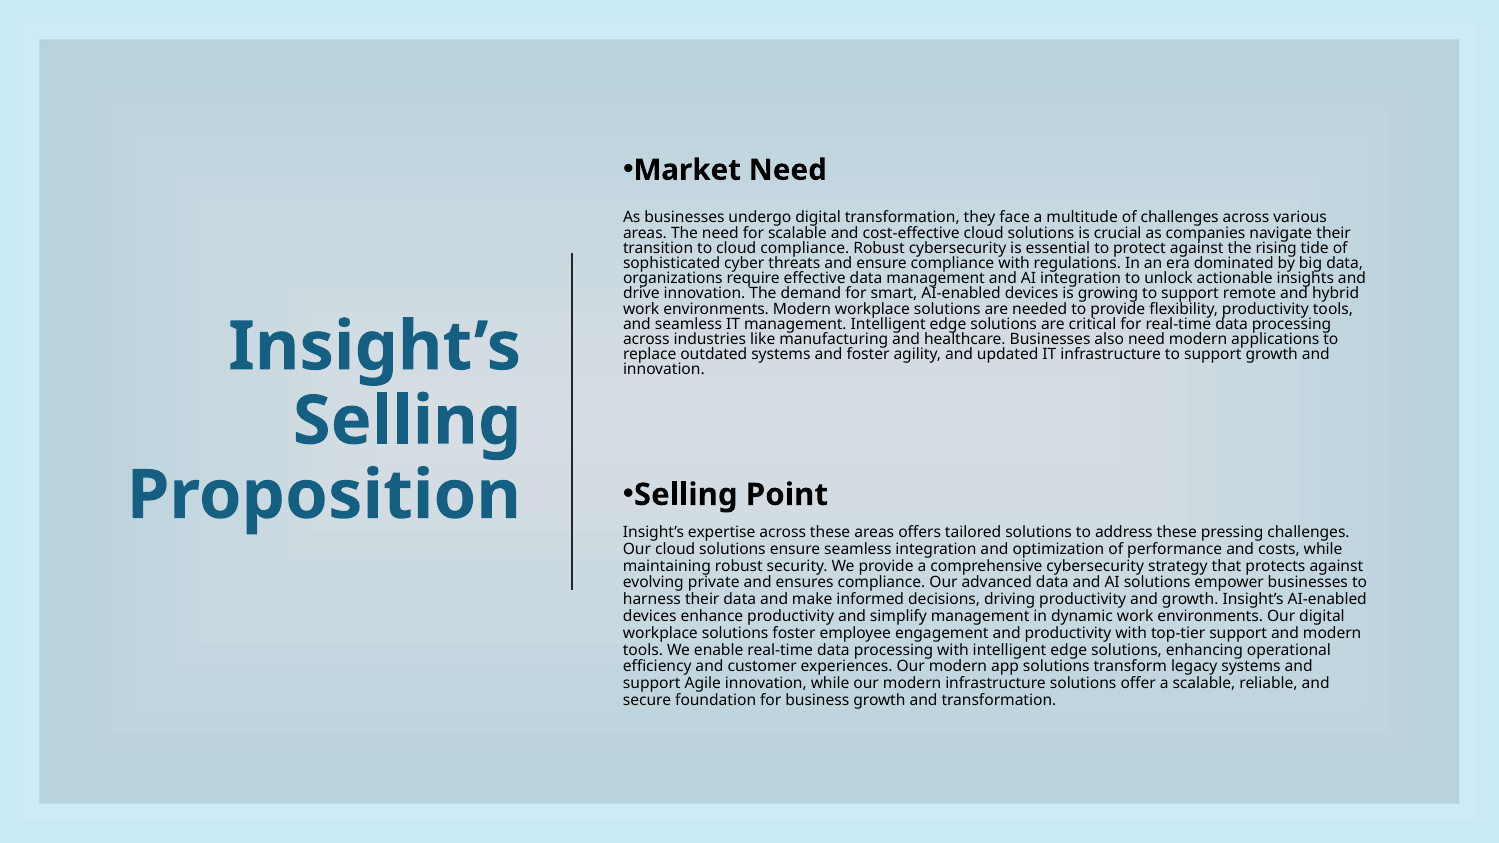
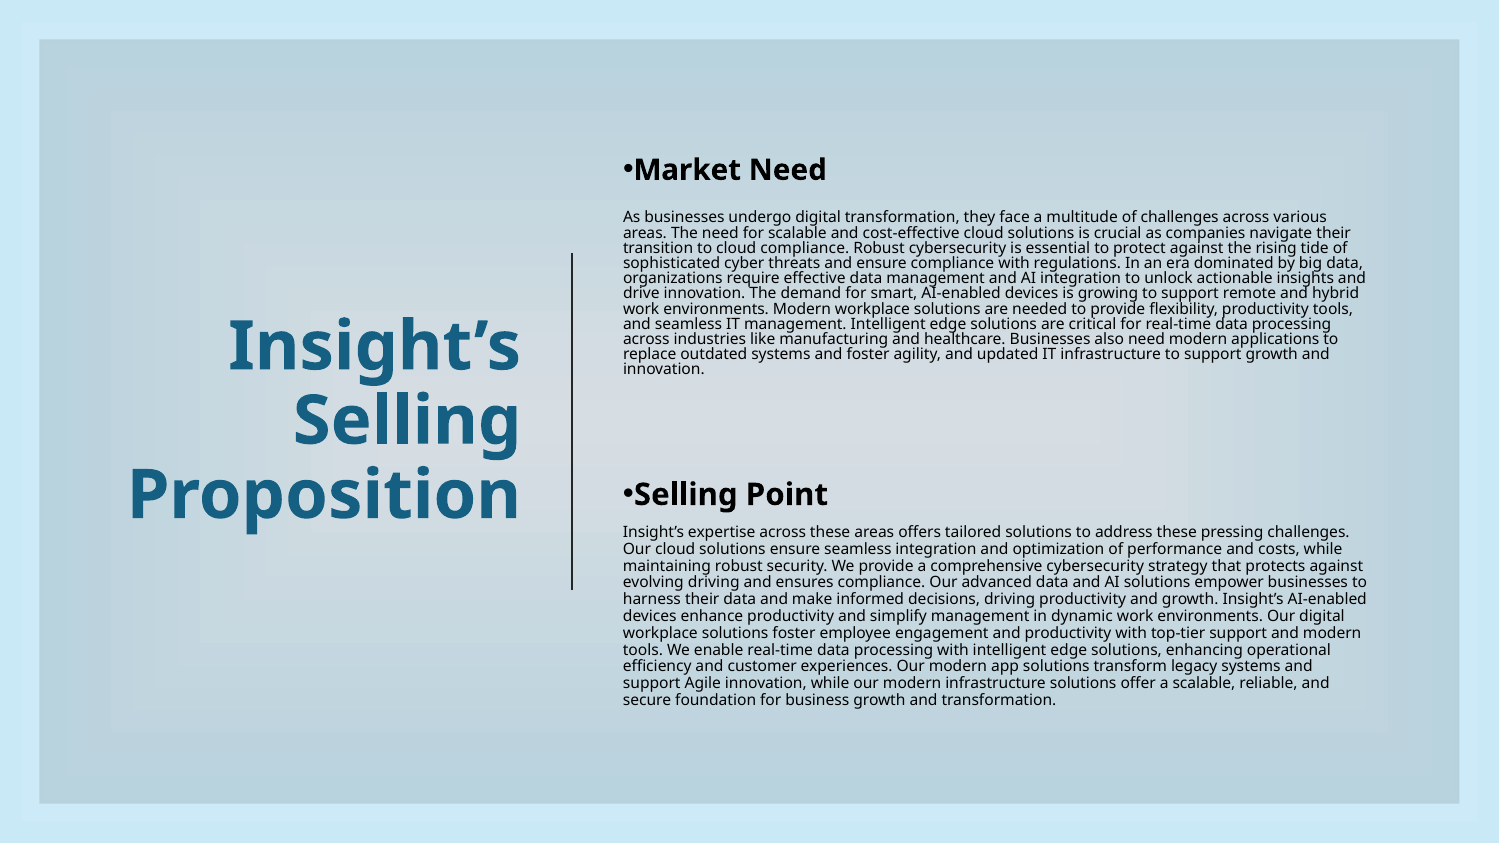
evolving private: private -> driving
